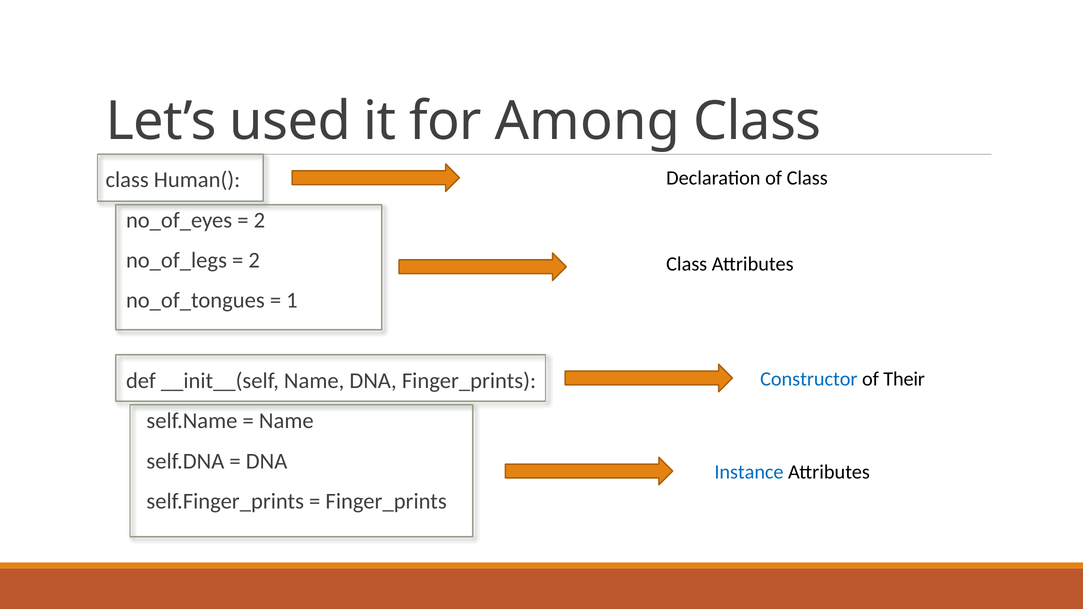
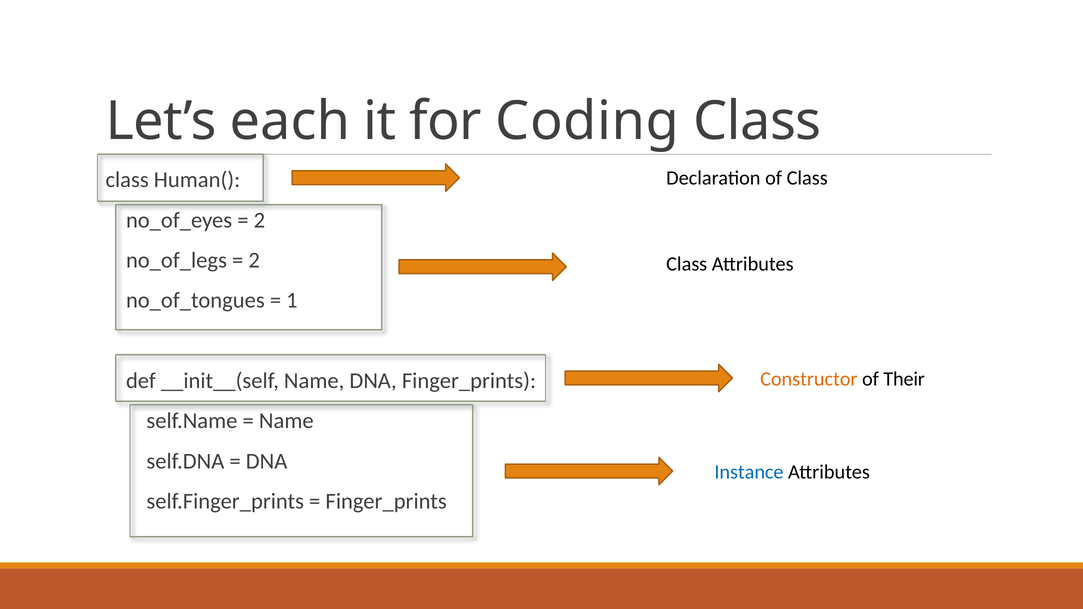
used: used -> each
Among: Among -> Coding
Constructor colour: blue -> orange
